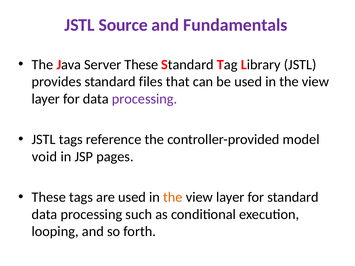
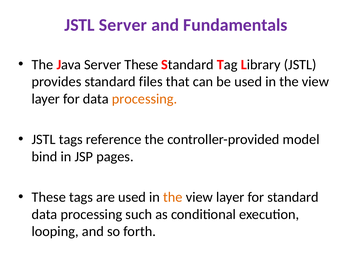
JSTL Source: Source -> Server
processing at (145, 99) colour: purple -> orange
void: void -> bind
